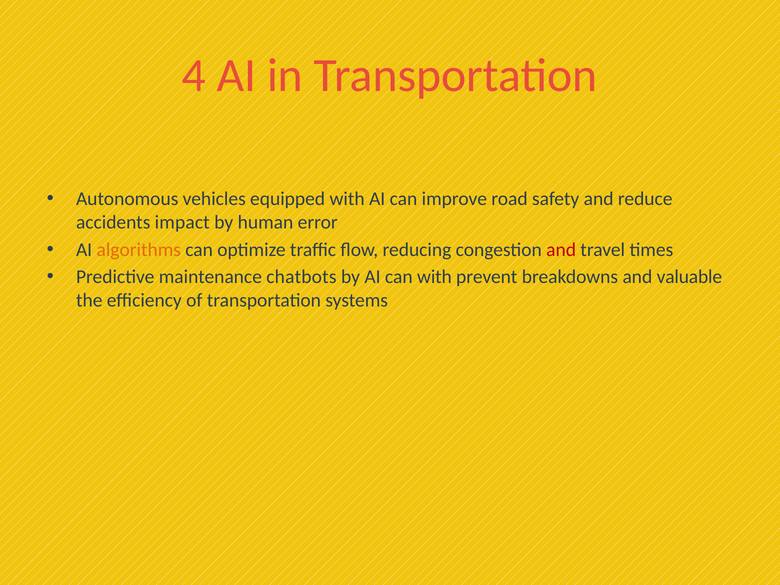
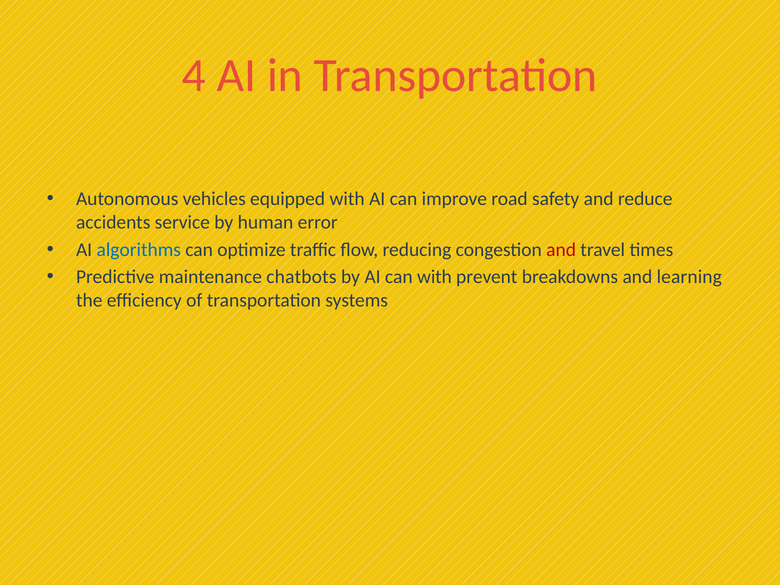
impact: impact -> service
algorithms colour: orange -> blue
valuable: valuable -> learning
